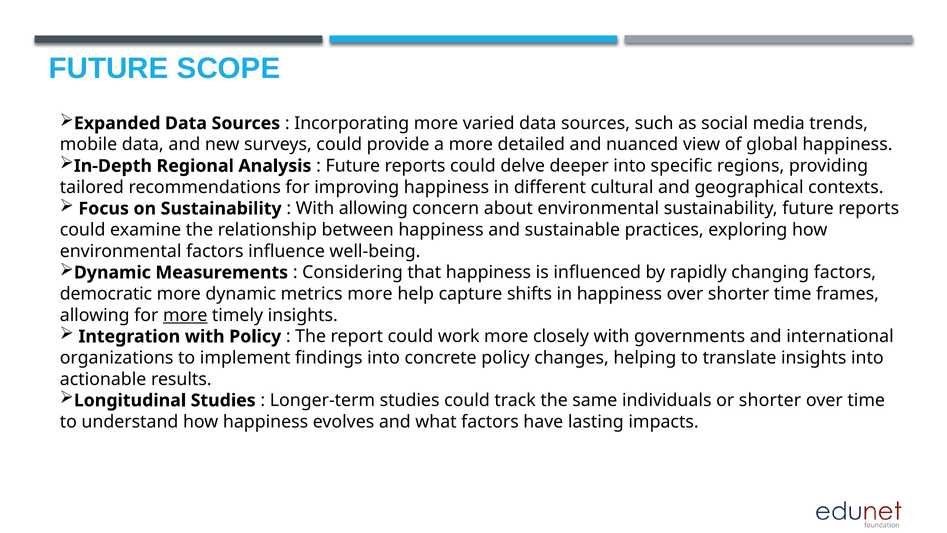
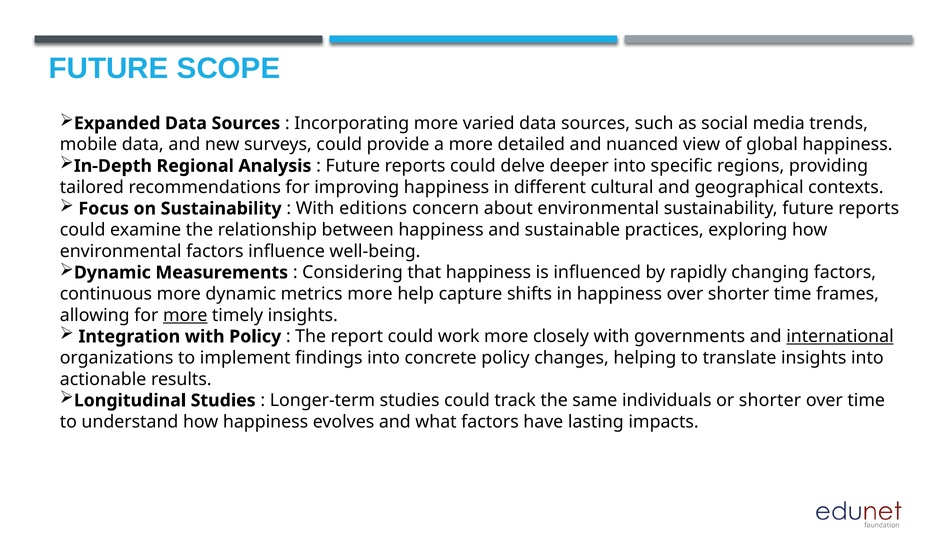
With allowing: allowing -> editions
democratic: democratic -> continuous
international underline: none -> present
